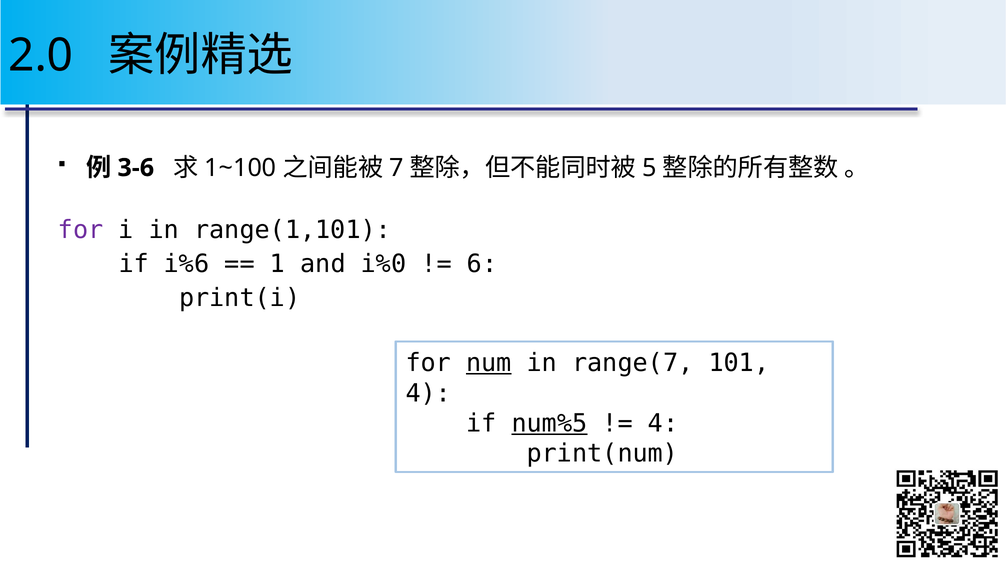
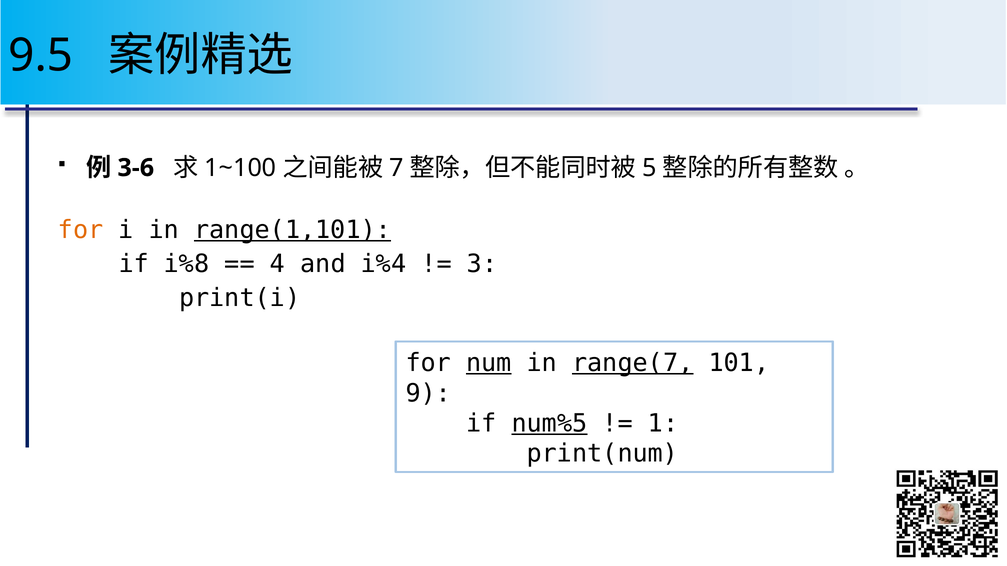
2.0: 2.0 -> 9.5
for at (81, 230) colour: purple -> orange
range(1,101 underline: none -> present
i%6: i%6 -> i%8
1: 1 -> 4
i%0: i%0 -> i%4
6: 6 -> 3
range(7 underline: none -> present
4 at (428, 394): 4 -> 9
4 at (663, 424): 4 -> 1
